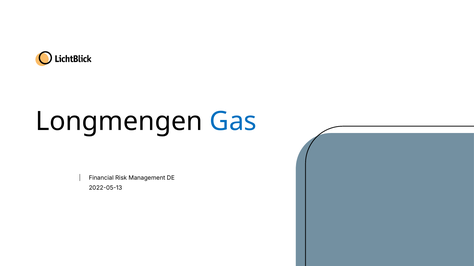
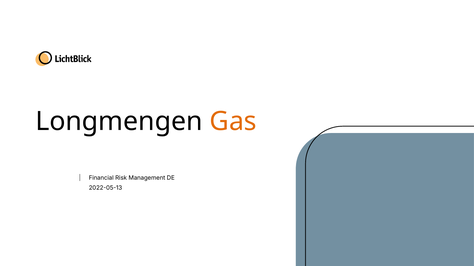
Gas colour: blue -> orange
